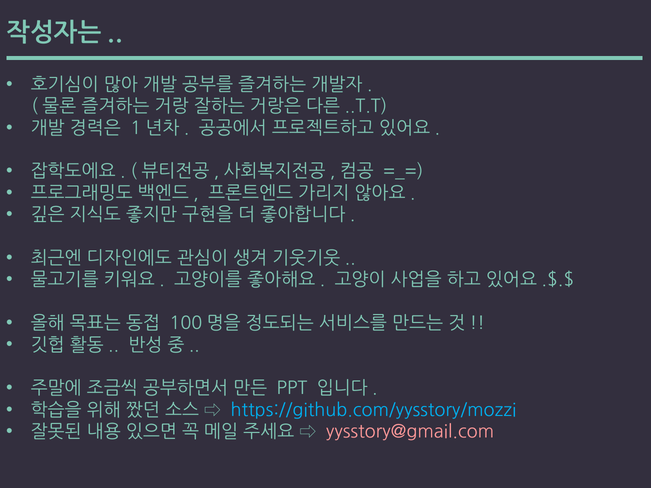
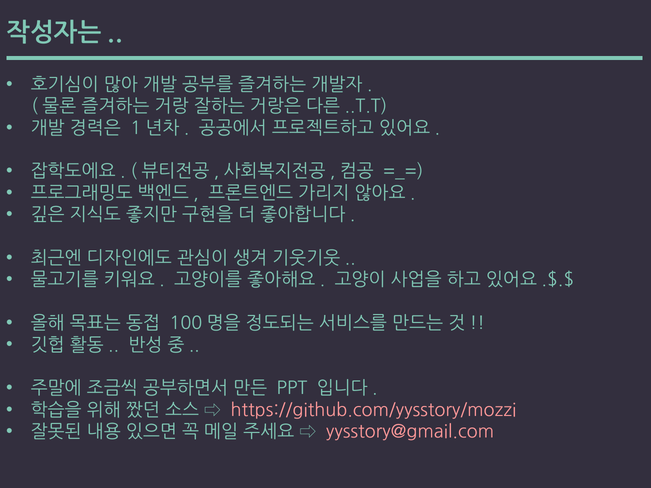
https://github.com/yysstory/mozzi colour: light blue -> pink
